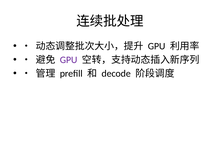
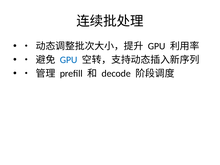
GPU at (69, 60) colour: purple -> blue
